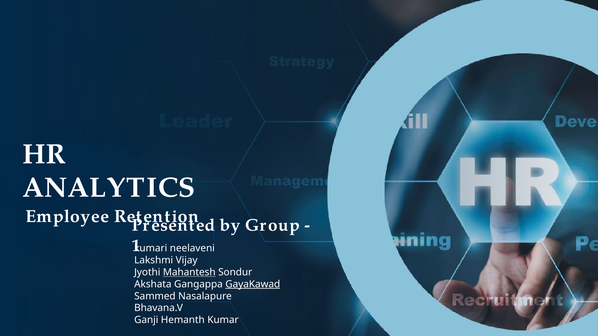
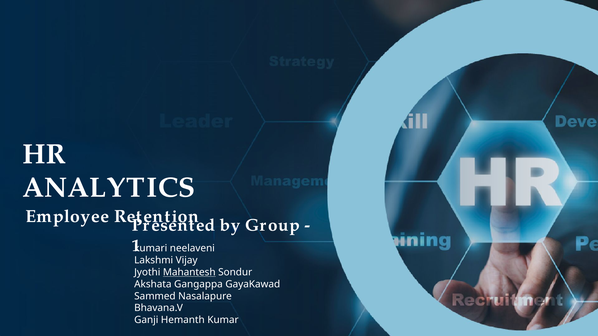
GayaKawad underline: present -> none
